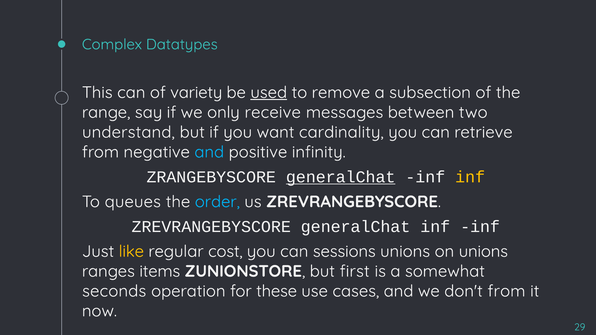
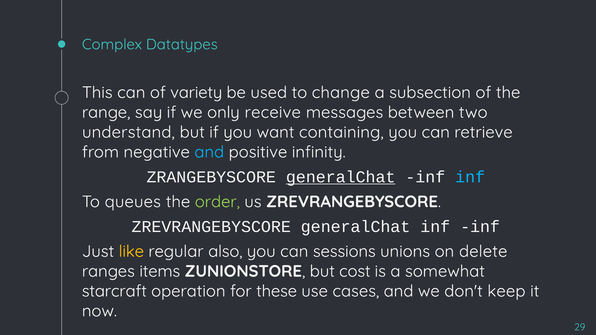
used underline: present -> none
remove: remove -> change
cardinality: cardinality -> containing
inf at (470, 177) colour: yellow -> light blue
order colour: light blue -> light green
cost: cost -> also
on unions: unions -> delete
first: first -> cost
seconds: seconds -> starcraft
don't from: from -> keep
